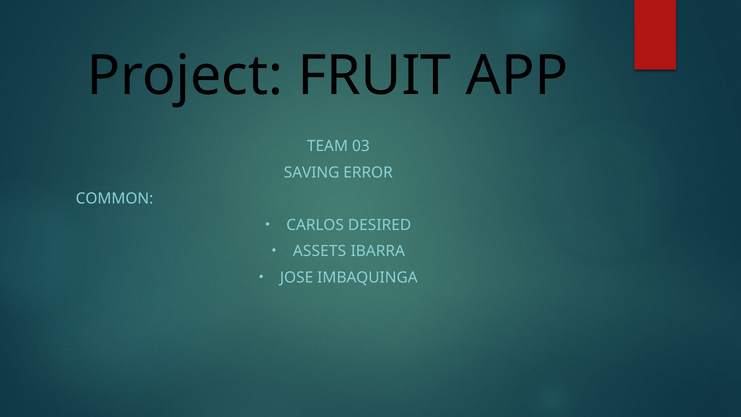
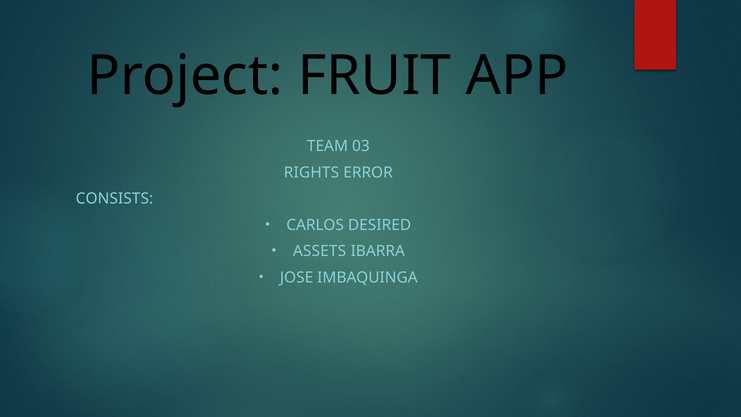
SAVING: SAVING -> RIGHTS
COMMON: COMMON -> CONSISTS
